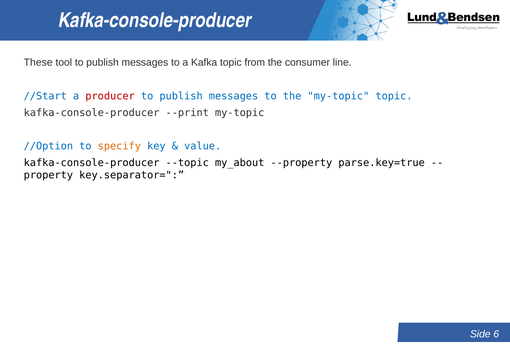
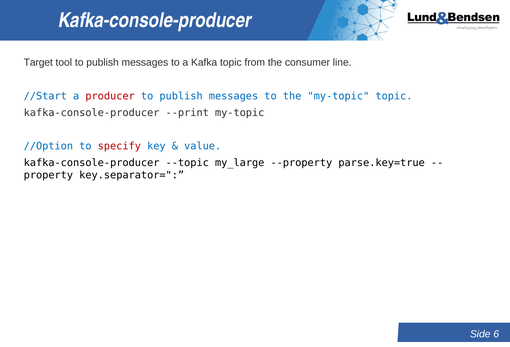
These: These -> Target
specify colour: orange -> red
my_about: my_about -> my_large
